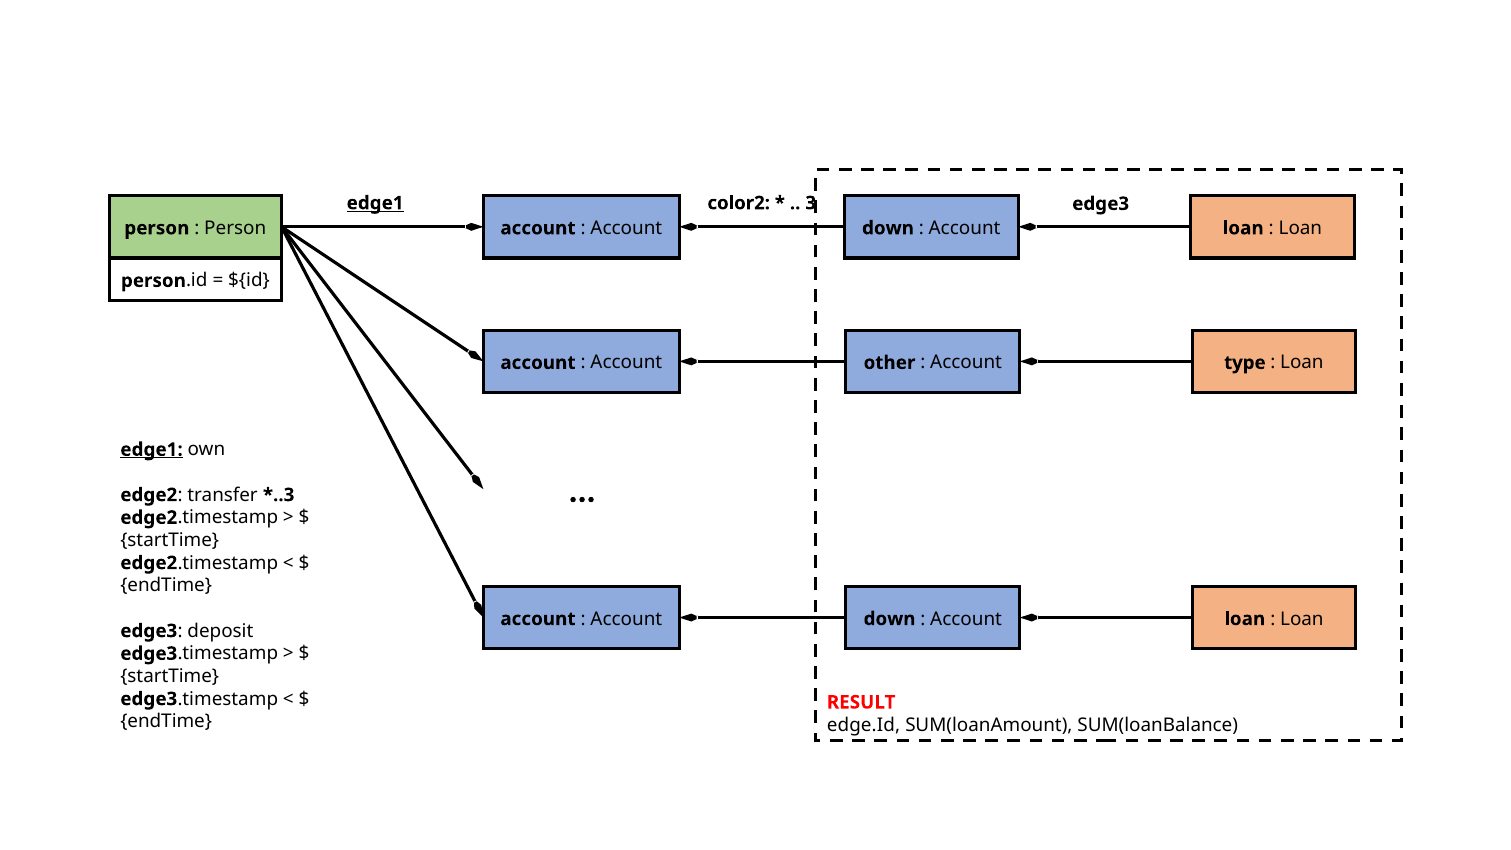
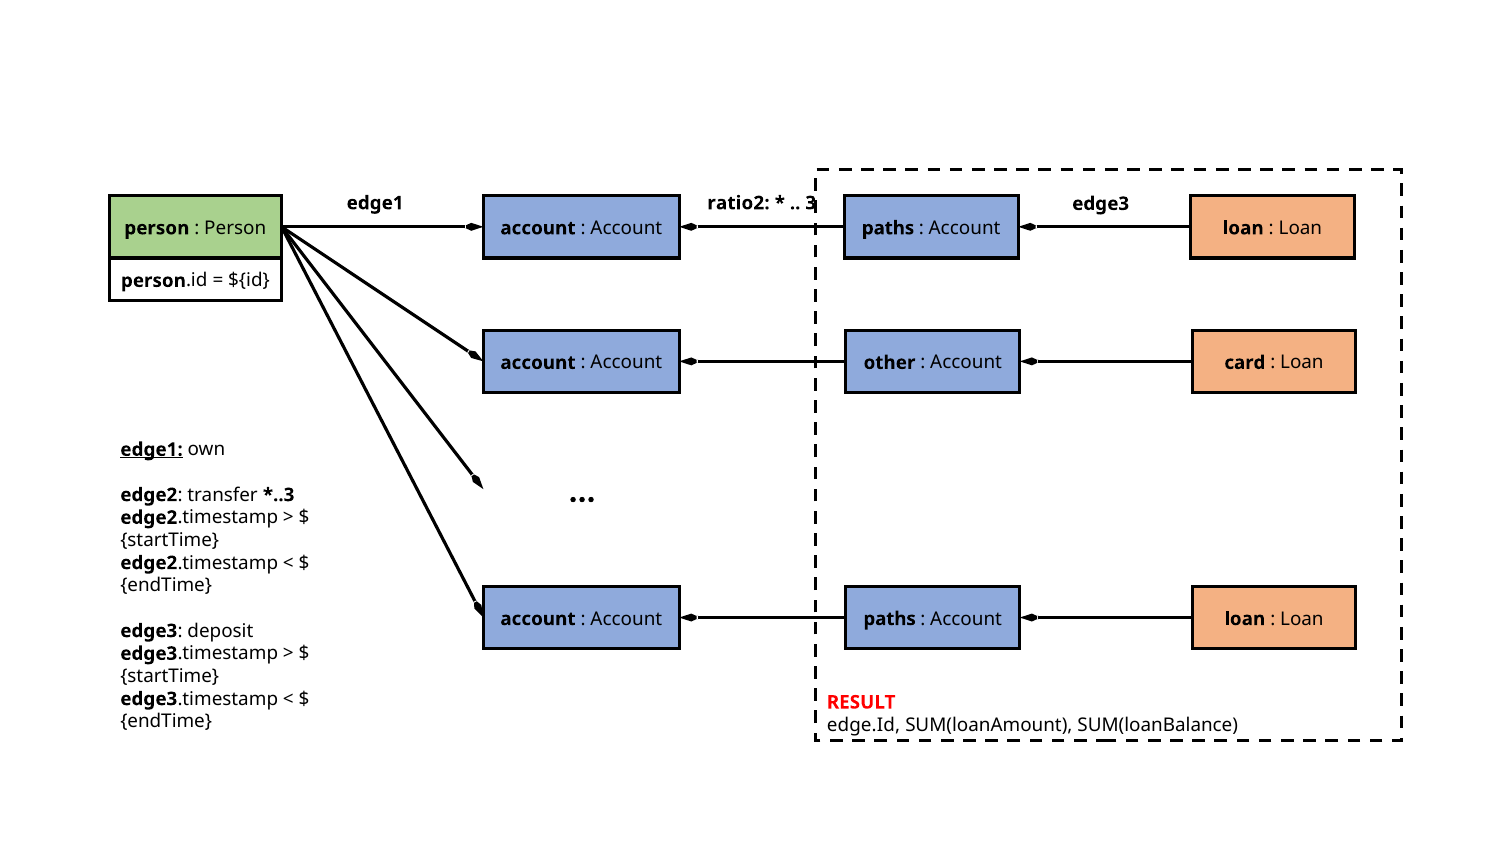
edge1 at (375, 203) underline: present -> none
color2: color2 -> ratio2
down at (888, 228): down -> paths
type: type -> card
down at (890, 619): down -> paths
